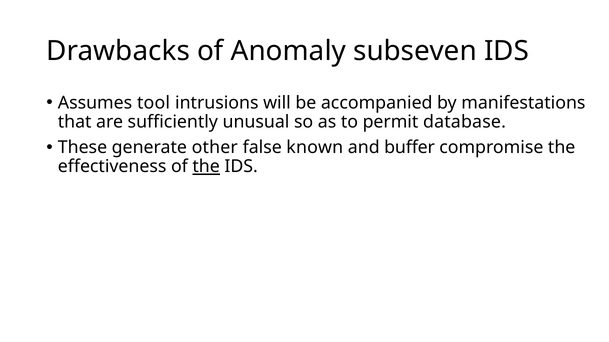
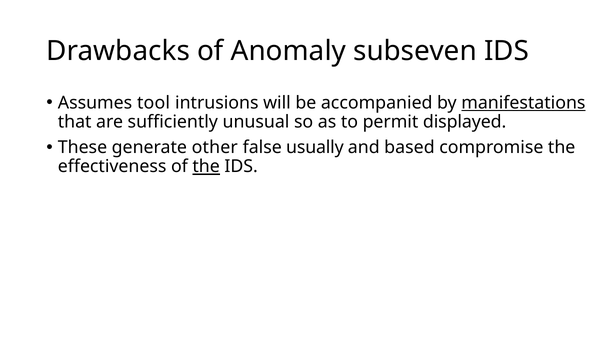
manifestations underline: none -> present
database: database -> displayed
known: known -> usually
buffer: buffer -> based
